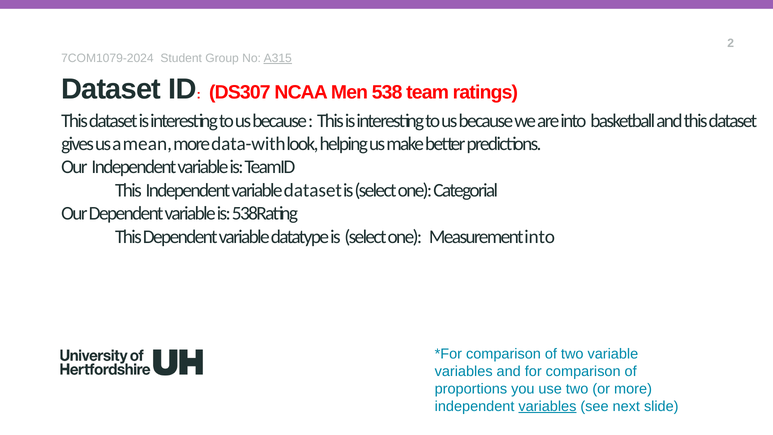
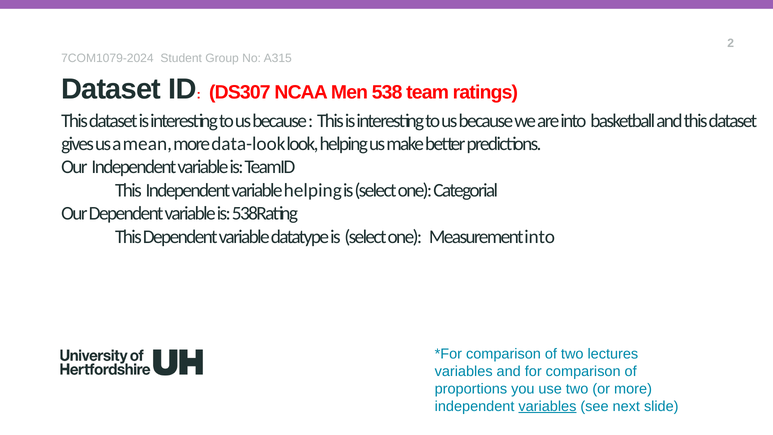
A315 underline: present -> none
data-with: data-with -> data-look
variable dataset: dataset -> helping
two variable: variable -> lectures
